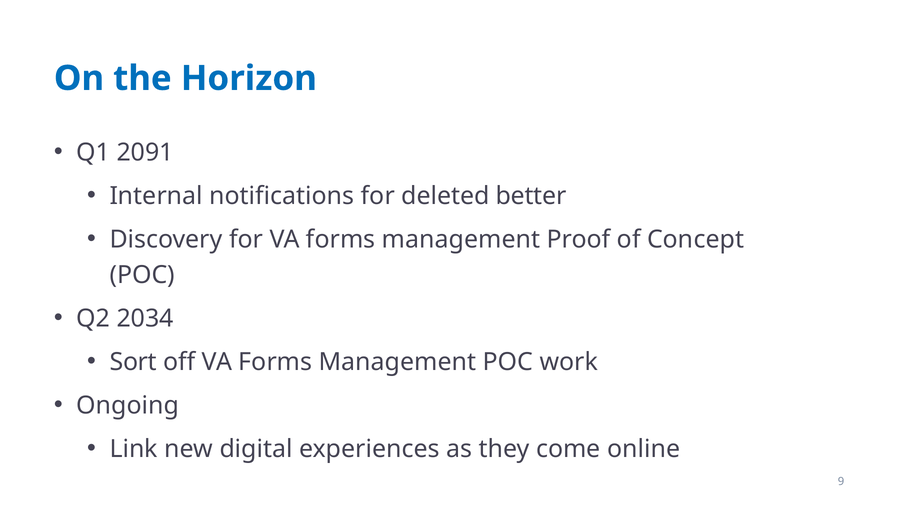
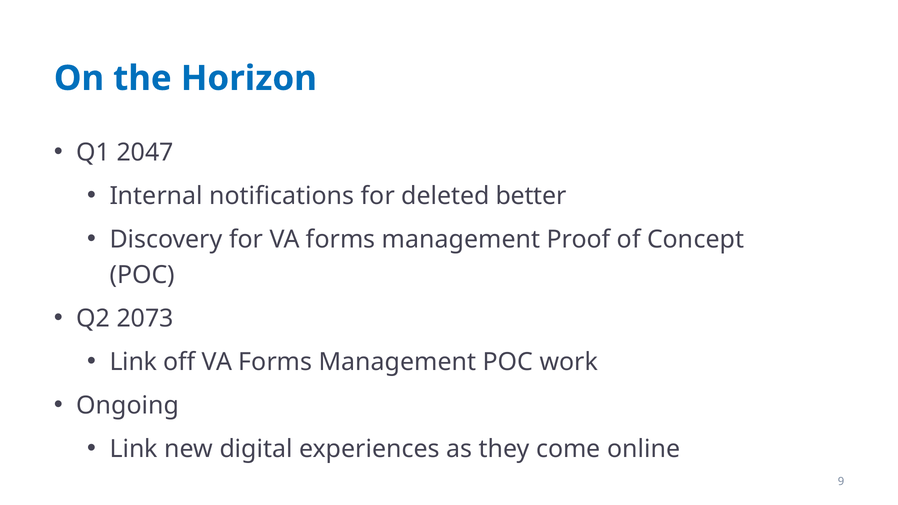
2091: 2091 -> 2047
2034: 2034 -> 2073
Sort at (133, 362): Sort -> Link
